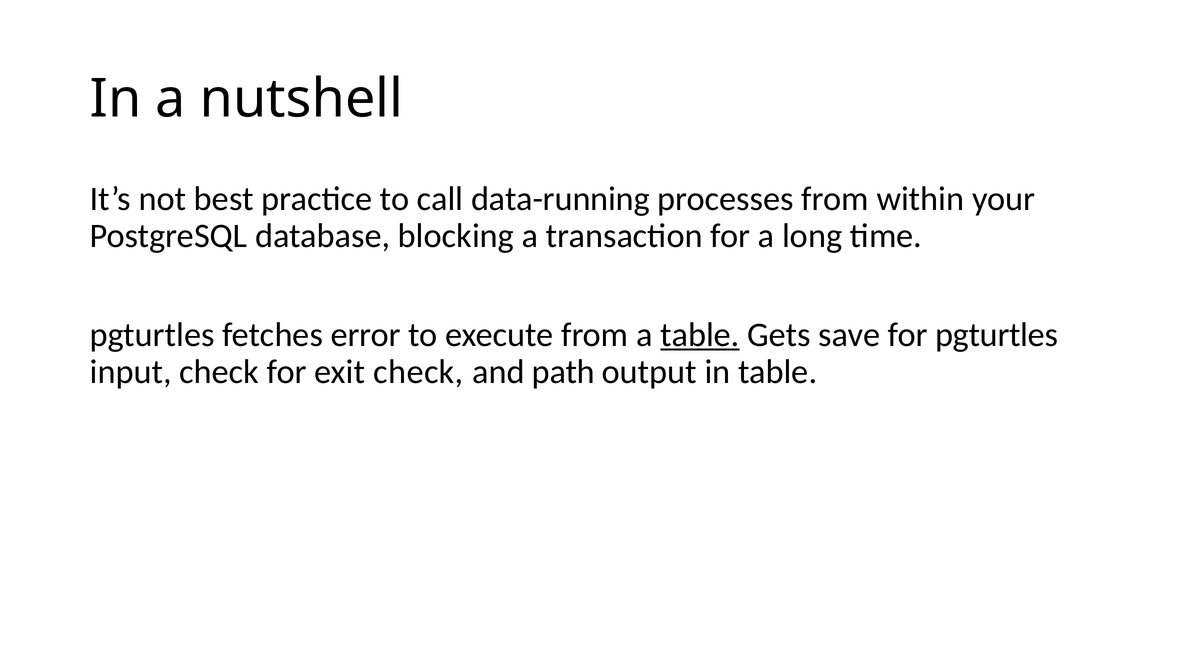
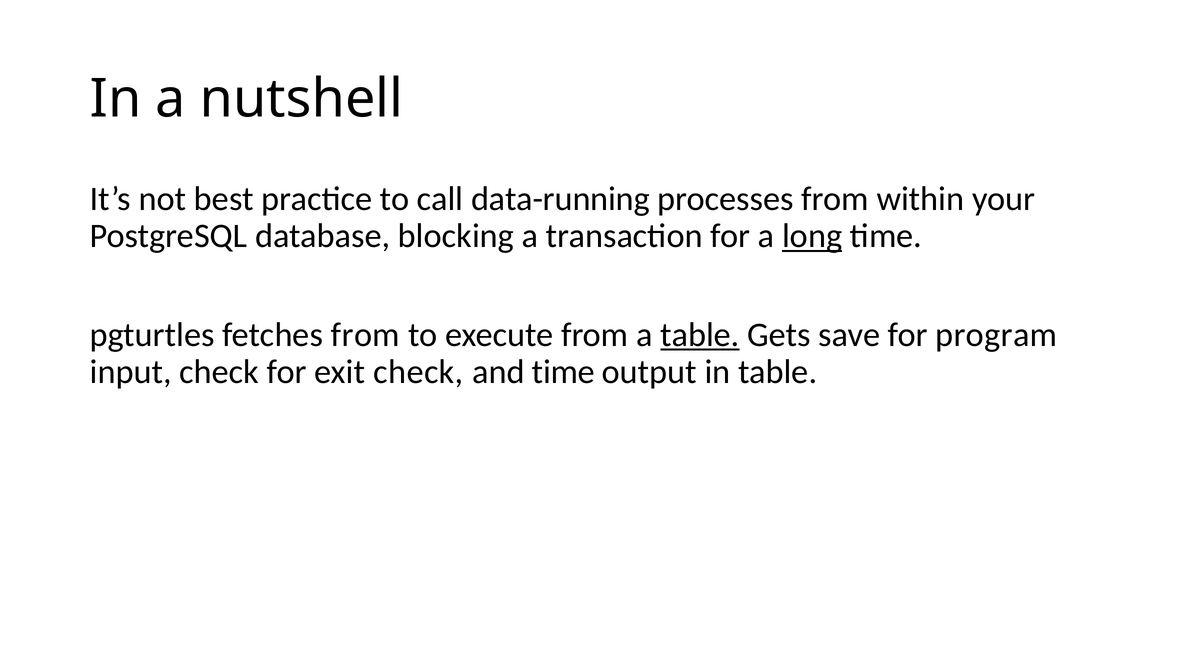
long underline: none -> present
fetches error: error -> from
for pgturtles: pgturtles -> program
and path: path -> time
